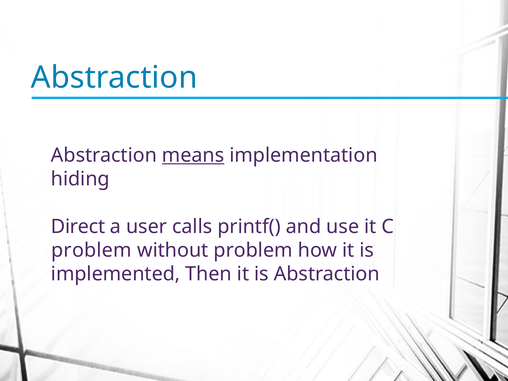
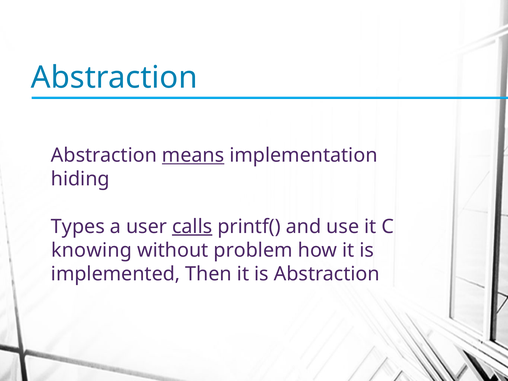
Direct: Direct -> Types
calls underline: none -> present
problem at (91, 250): problem -> knowing
